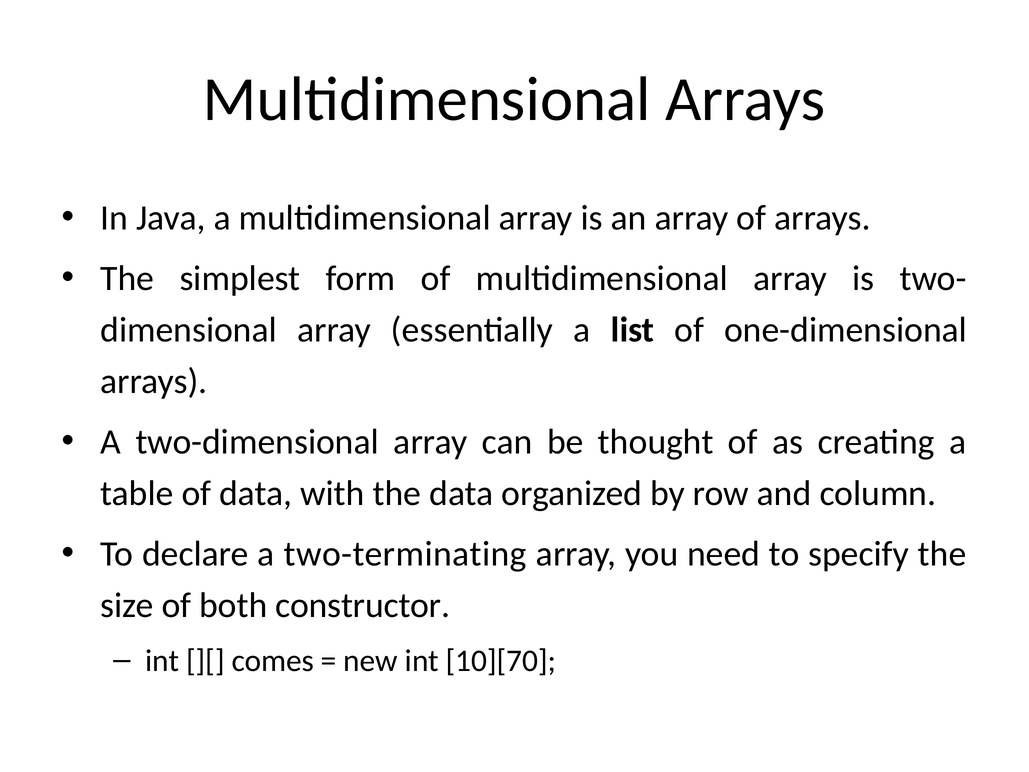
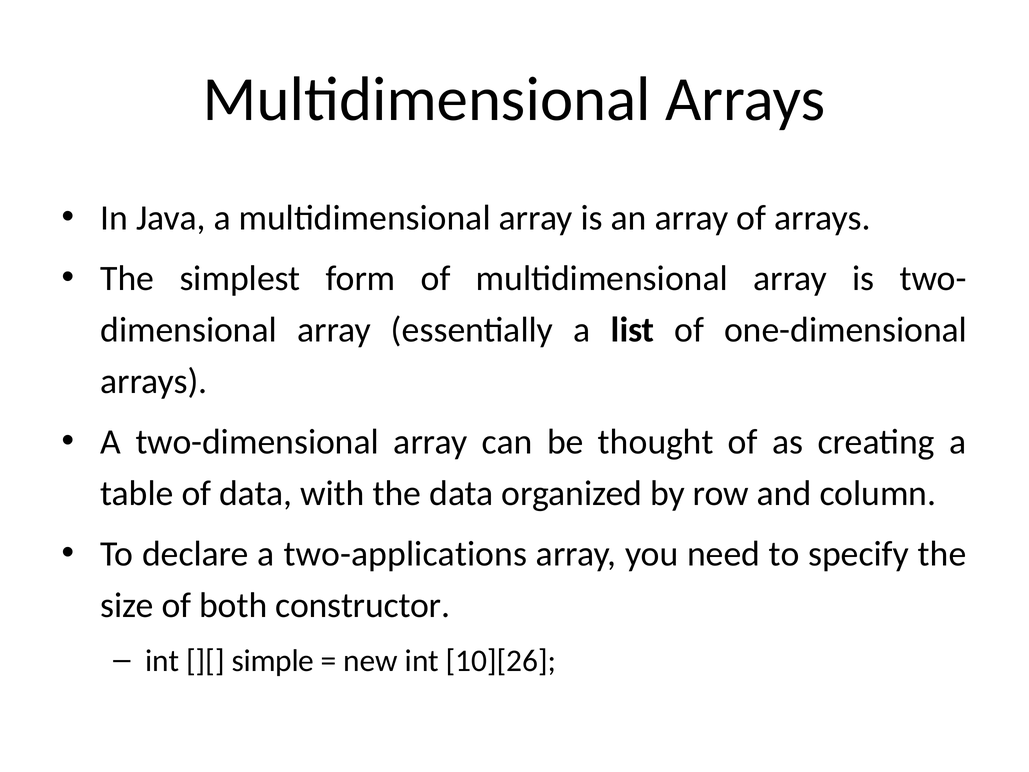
two-terminating: two-terminating -> two-applications
comes: comes -> simple
10][70: 10][70 -> 10][26
